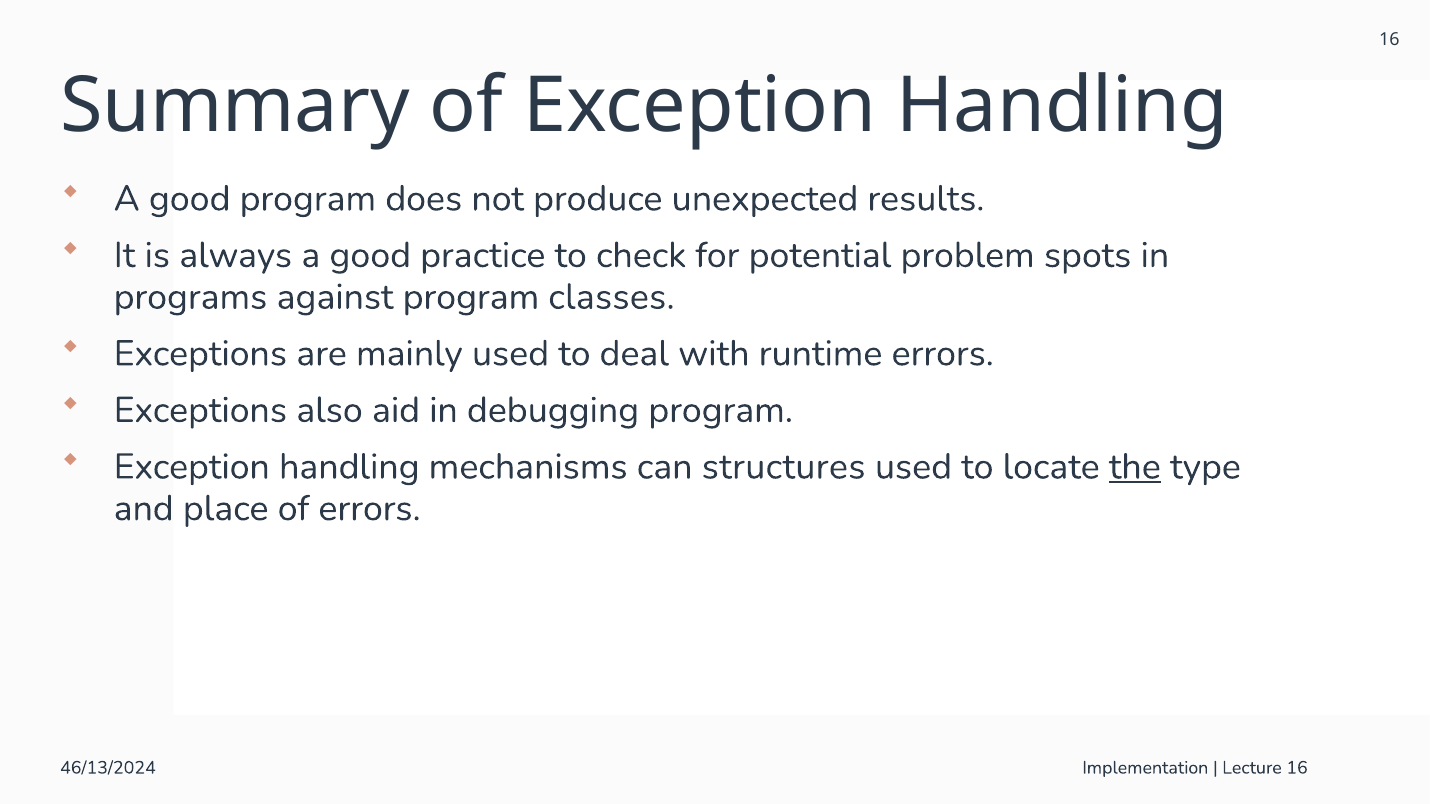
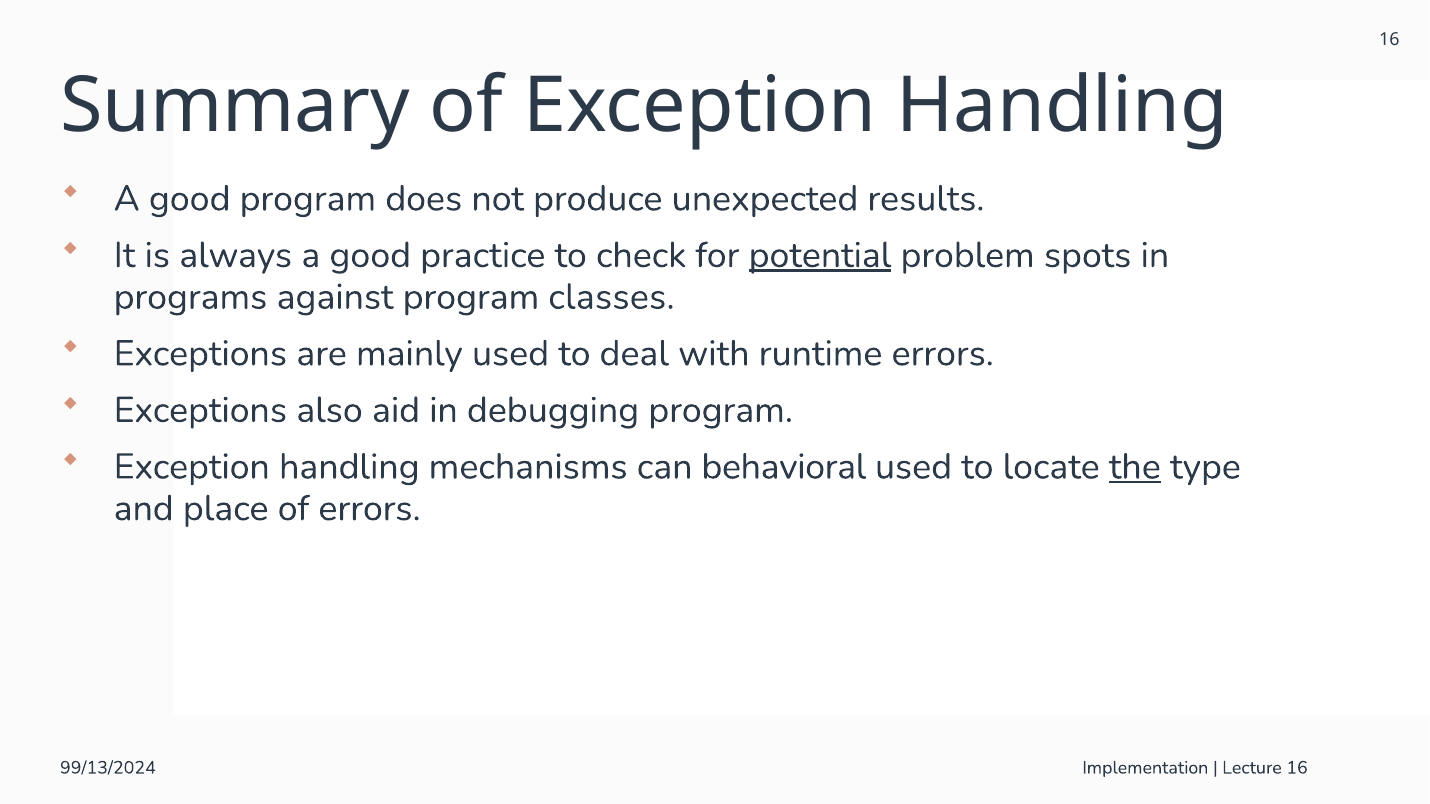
potential underline: none -> present
structures: structures -> behavioral
46/13/2024: 46/13/2024 -> 99/13/2024
